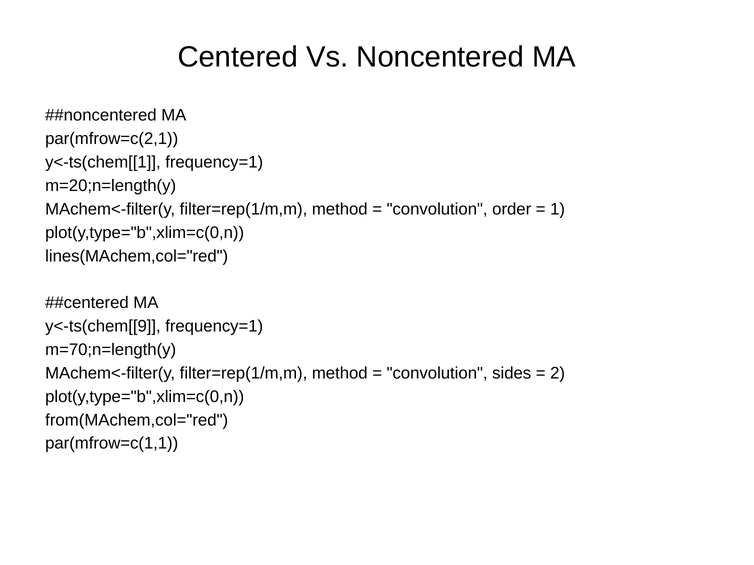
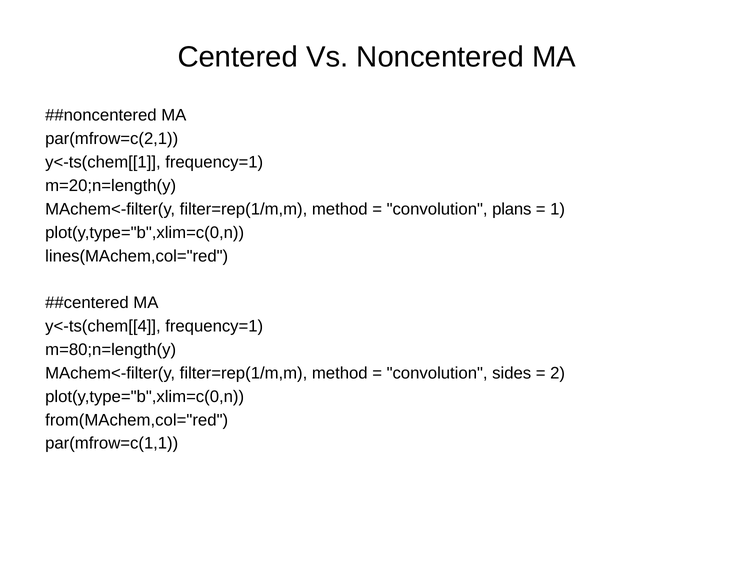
order: order -> plans
y<-ts(chem[[9: y<-ts(chem[[9 -> y<-ts(chem[[4
m=70;n=length(y: m=70;n=length(y -> m=80;n=length(y
